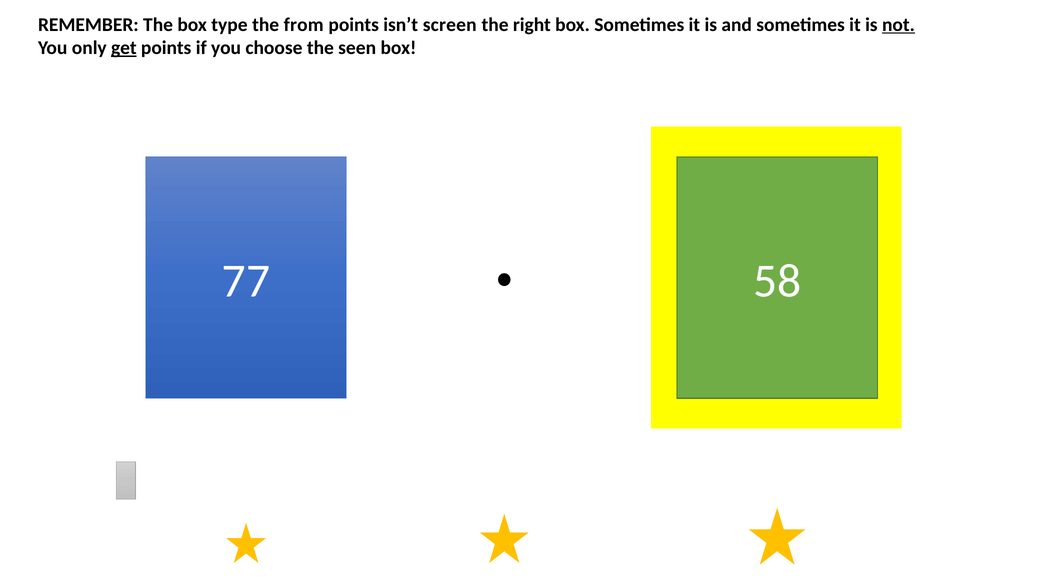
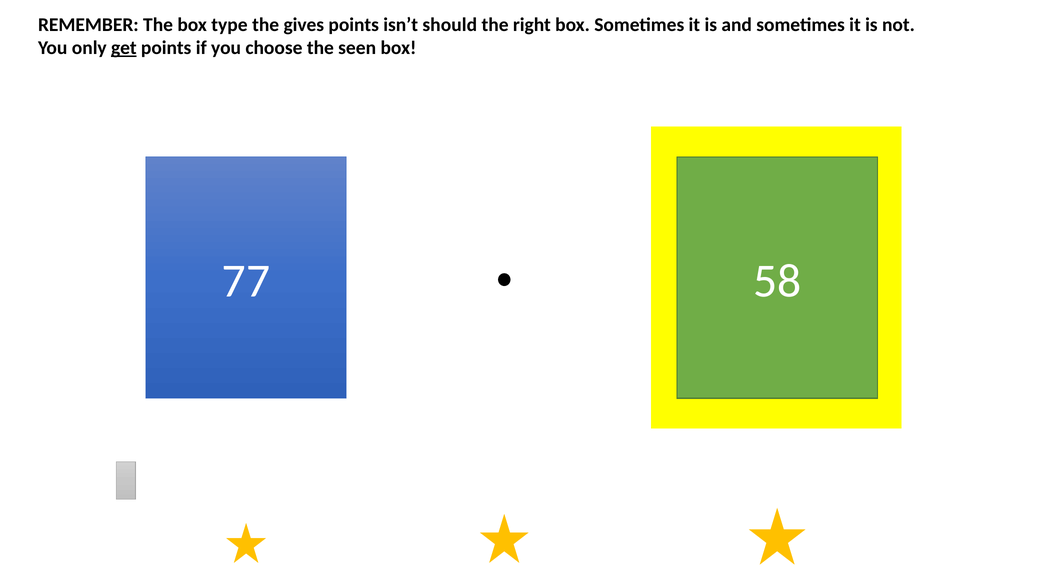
from: from -> gives
screen: screen -> should
not underline: present -> none
